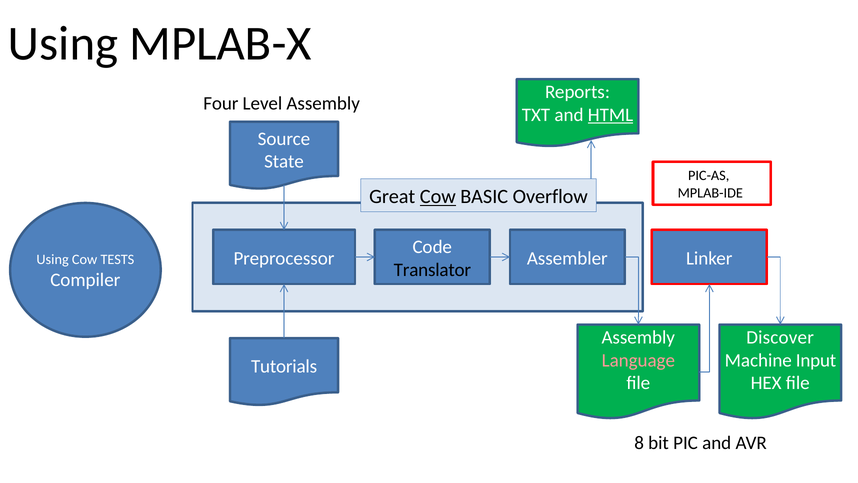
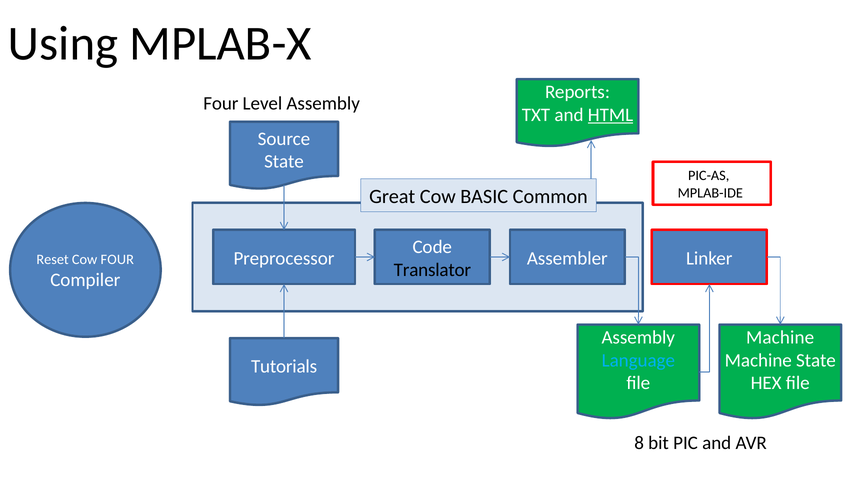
Cow at (438, 197) underline: present -> none
Overflow: Overflow -> Common
Using at (53, 259): Using -> Reset
Cow TESTS: TESTS -> FOUR
Discover at (780, 337): Discover -> Machine
Language colour: pink -> light blue
Machine Input: Input -> State
